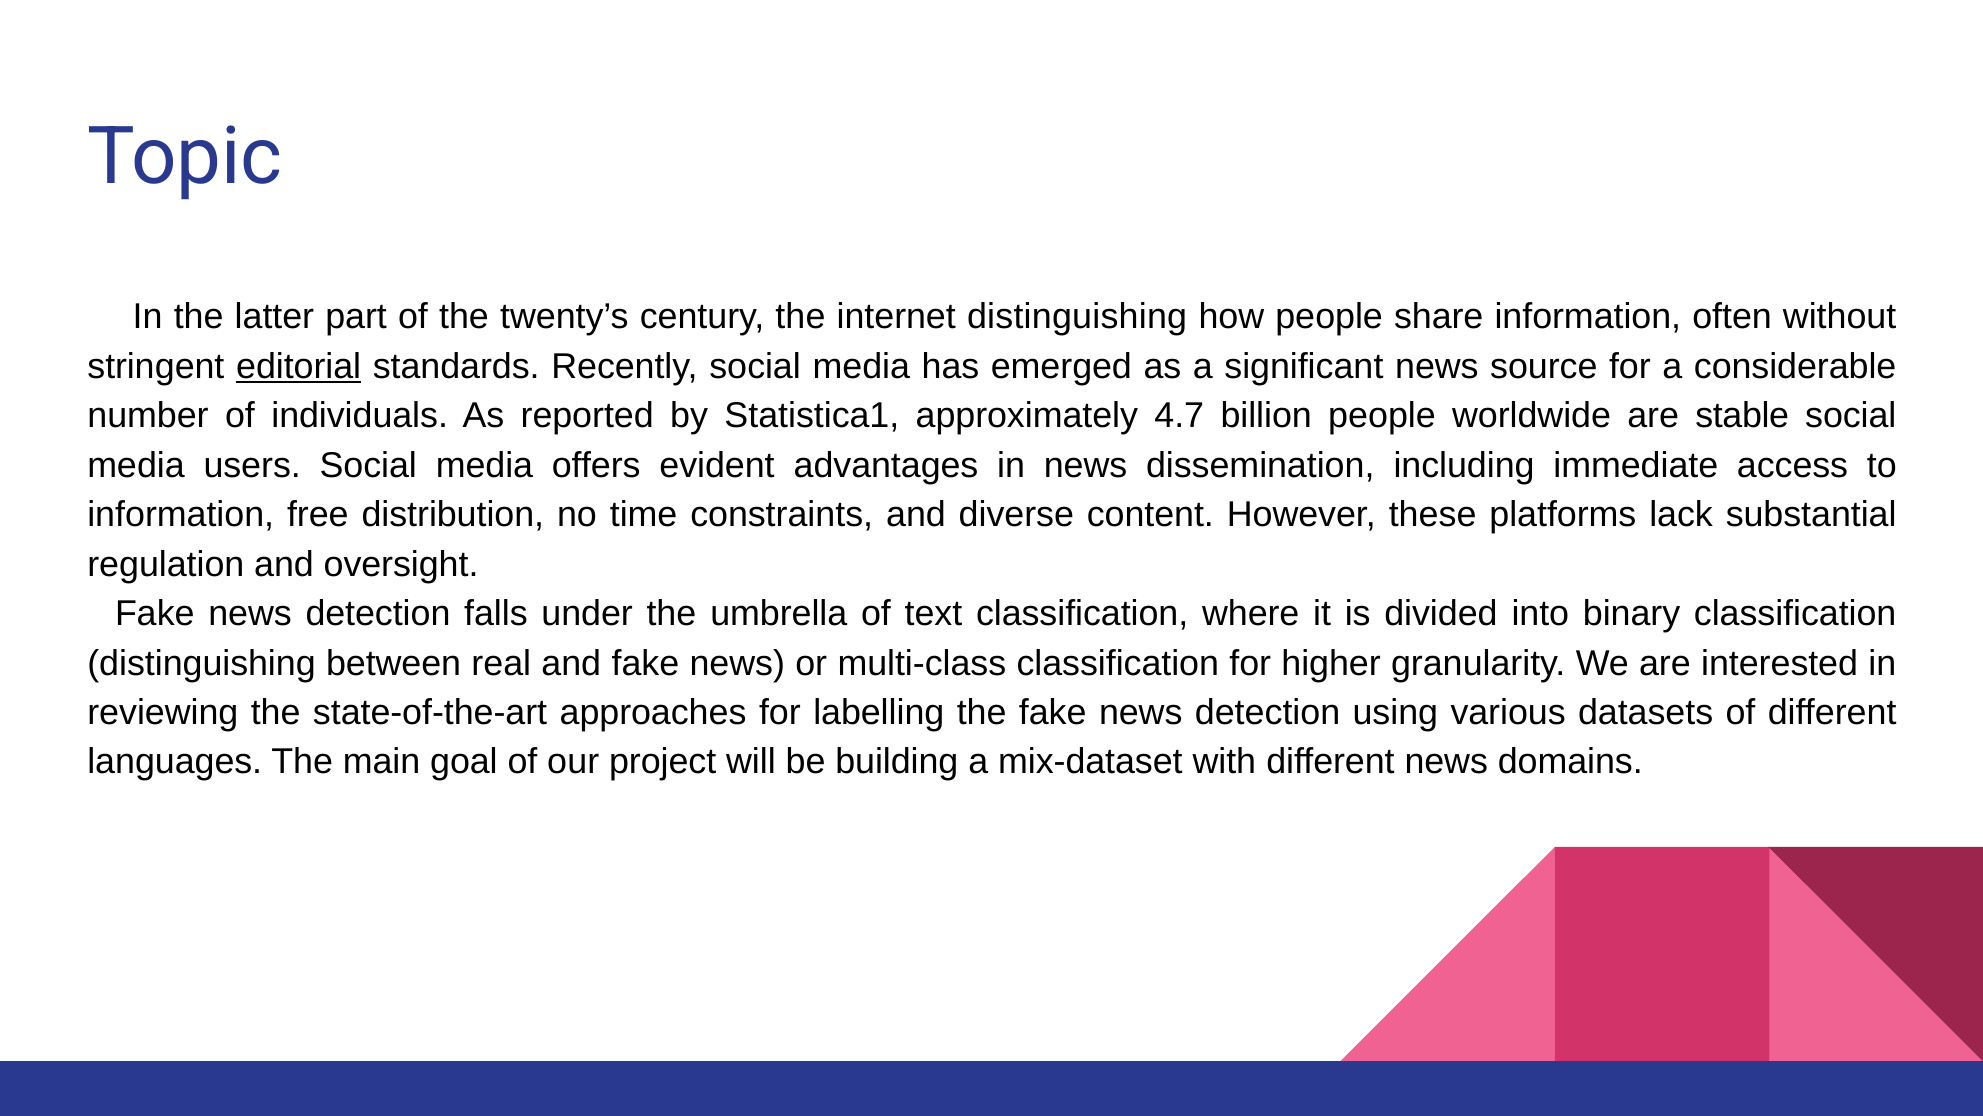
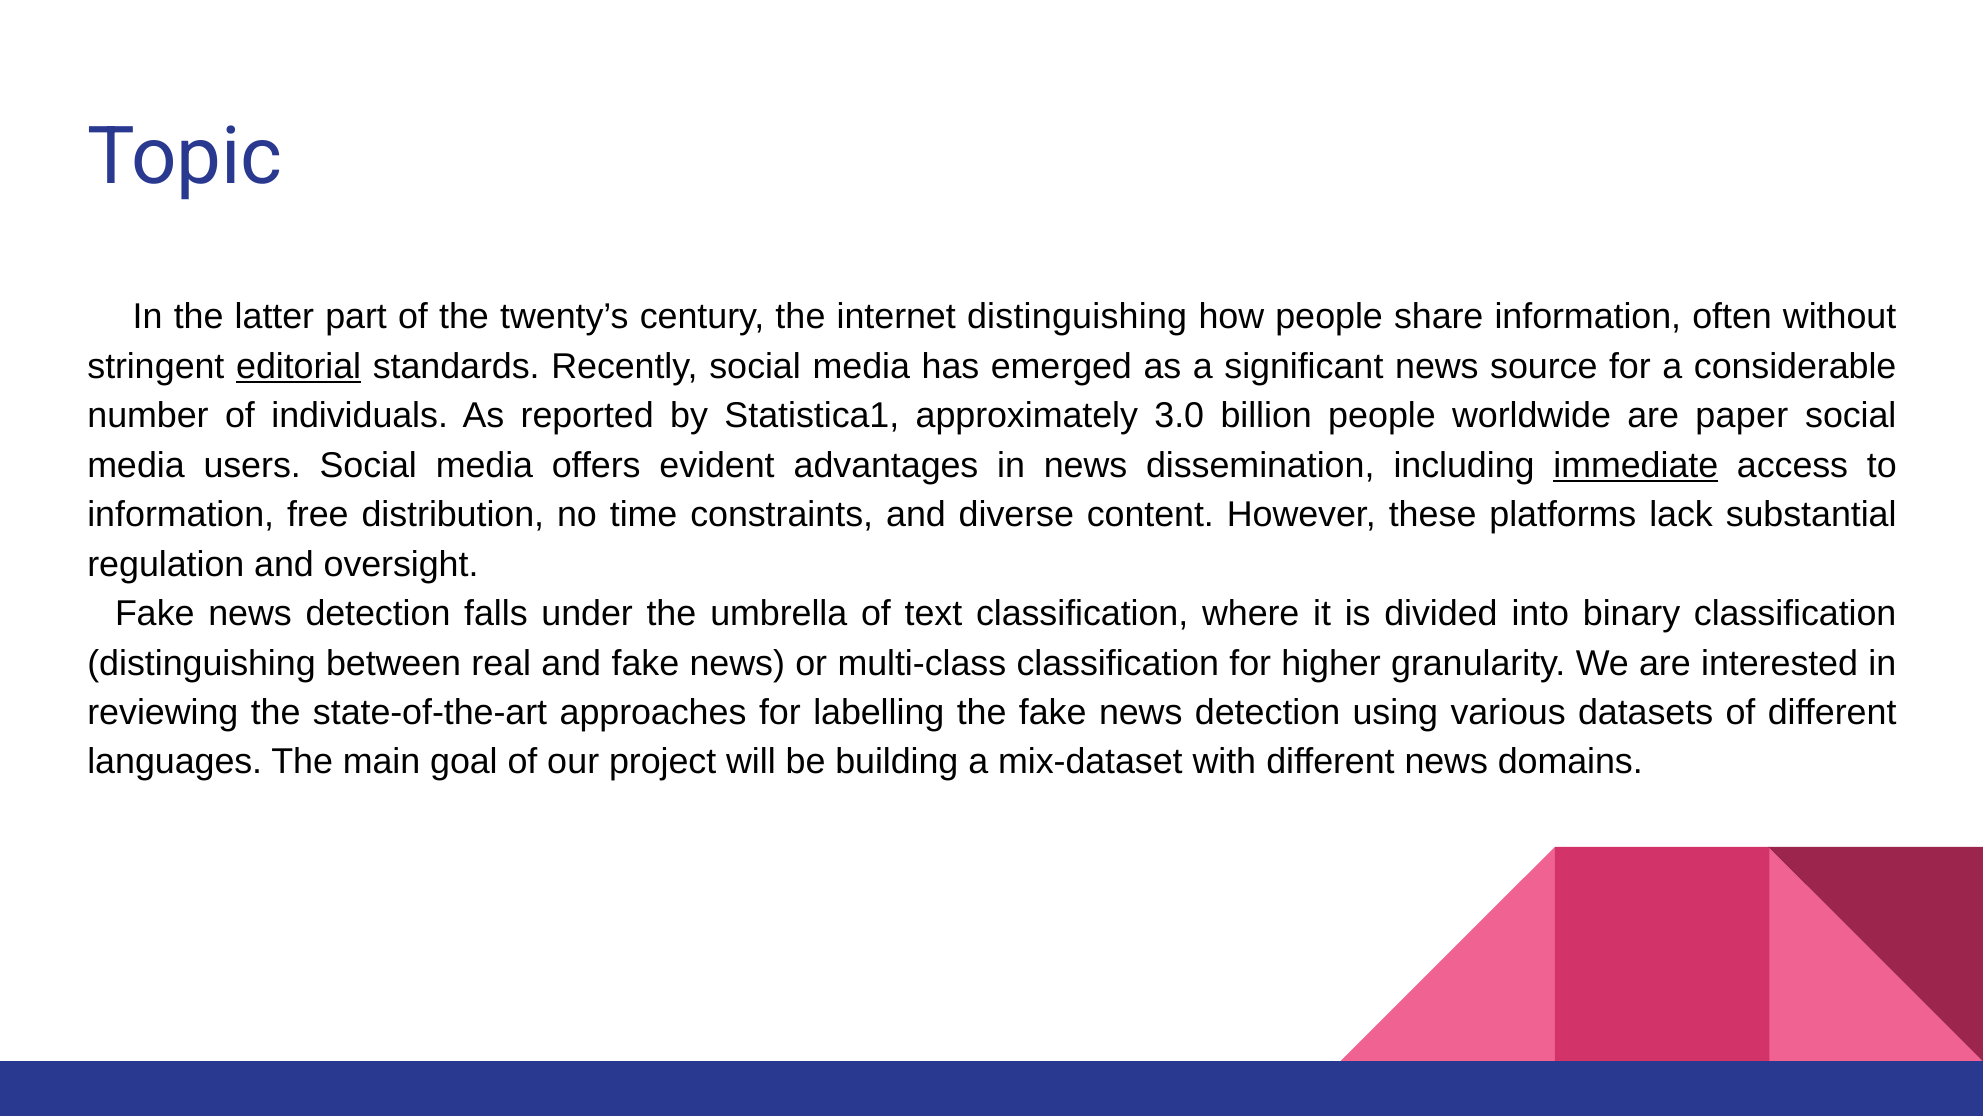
4.7: 4.7 -> 3.0
stable: stable -> paper
immediate underline: none -> present
